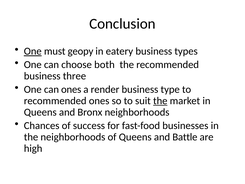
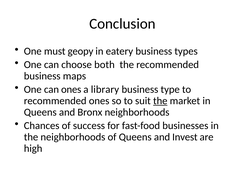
One at (33, 51) underline: present -> none
three: three -> maps
render: render -> library
Battle: Battle -> Invest
